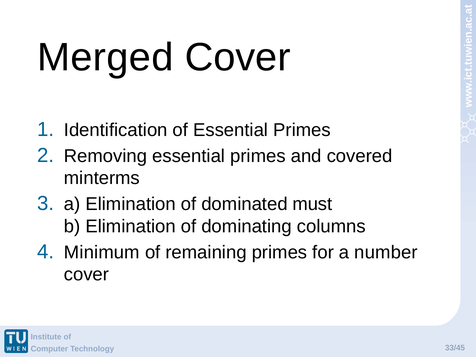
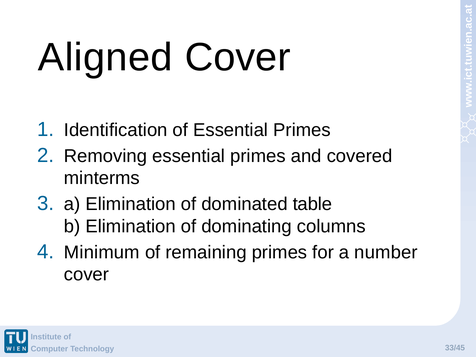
Merged: Merged -> Aligned
must: must -> table
